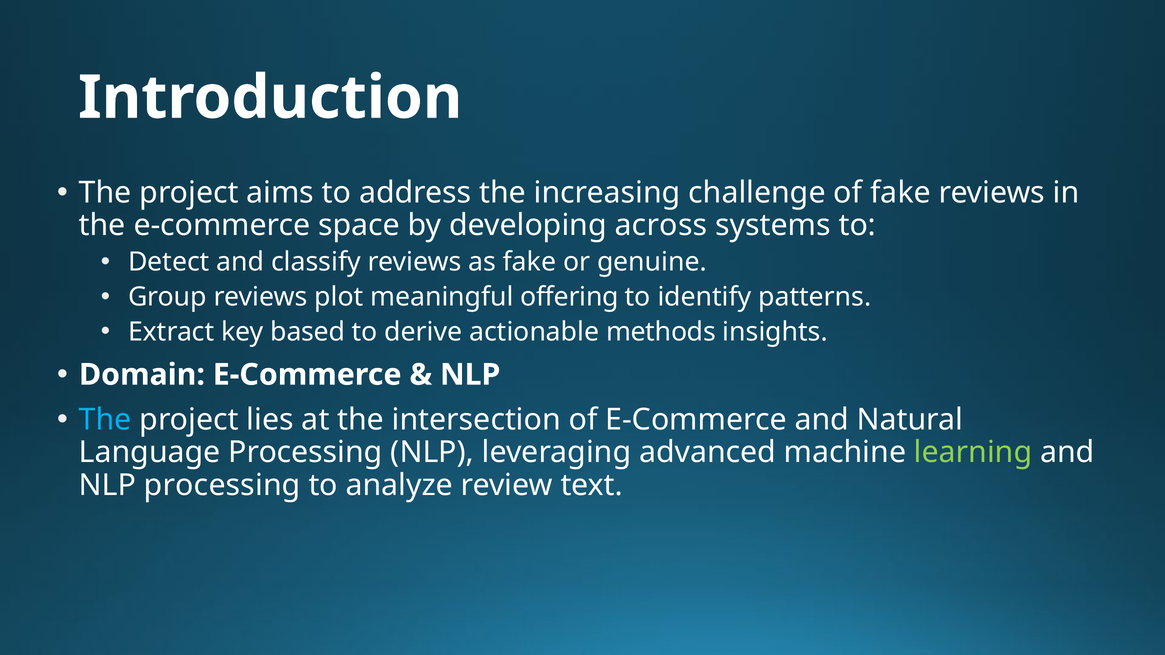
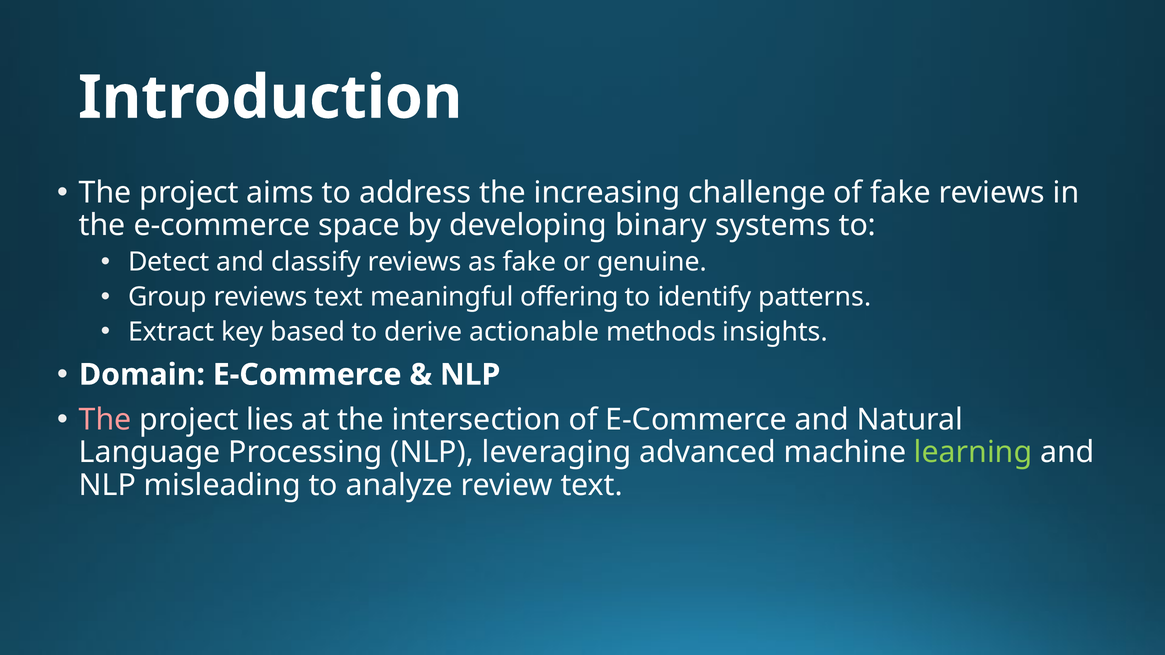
across: across -> binary
reviews plot: plot -> text
The at (105, 420) colour: light blue -> pink
NLP processing: processing -> misleading
